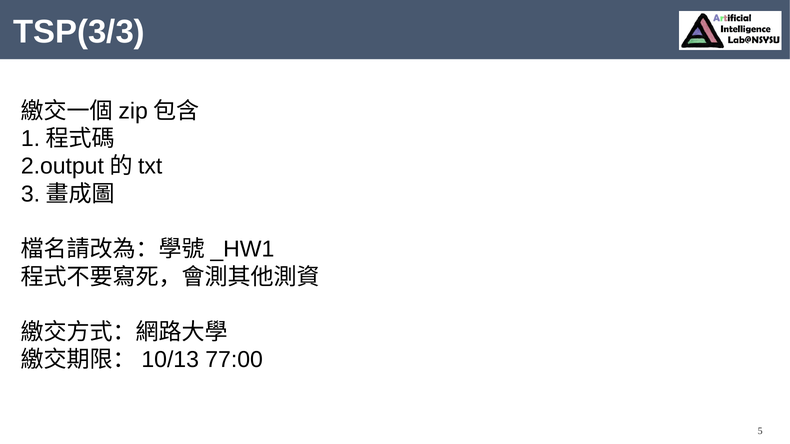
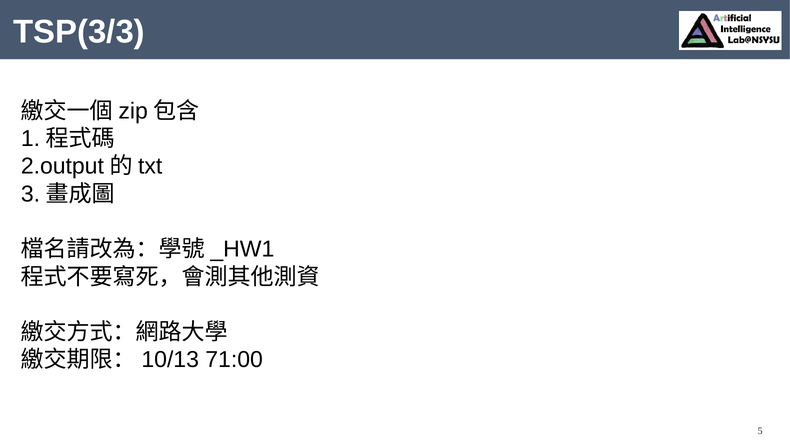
77:00: 77:00 -> 71:00
